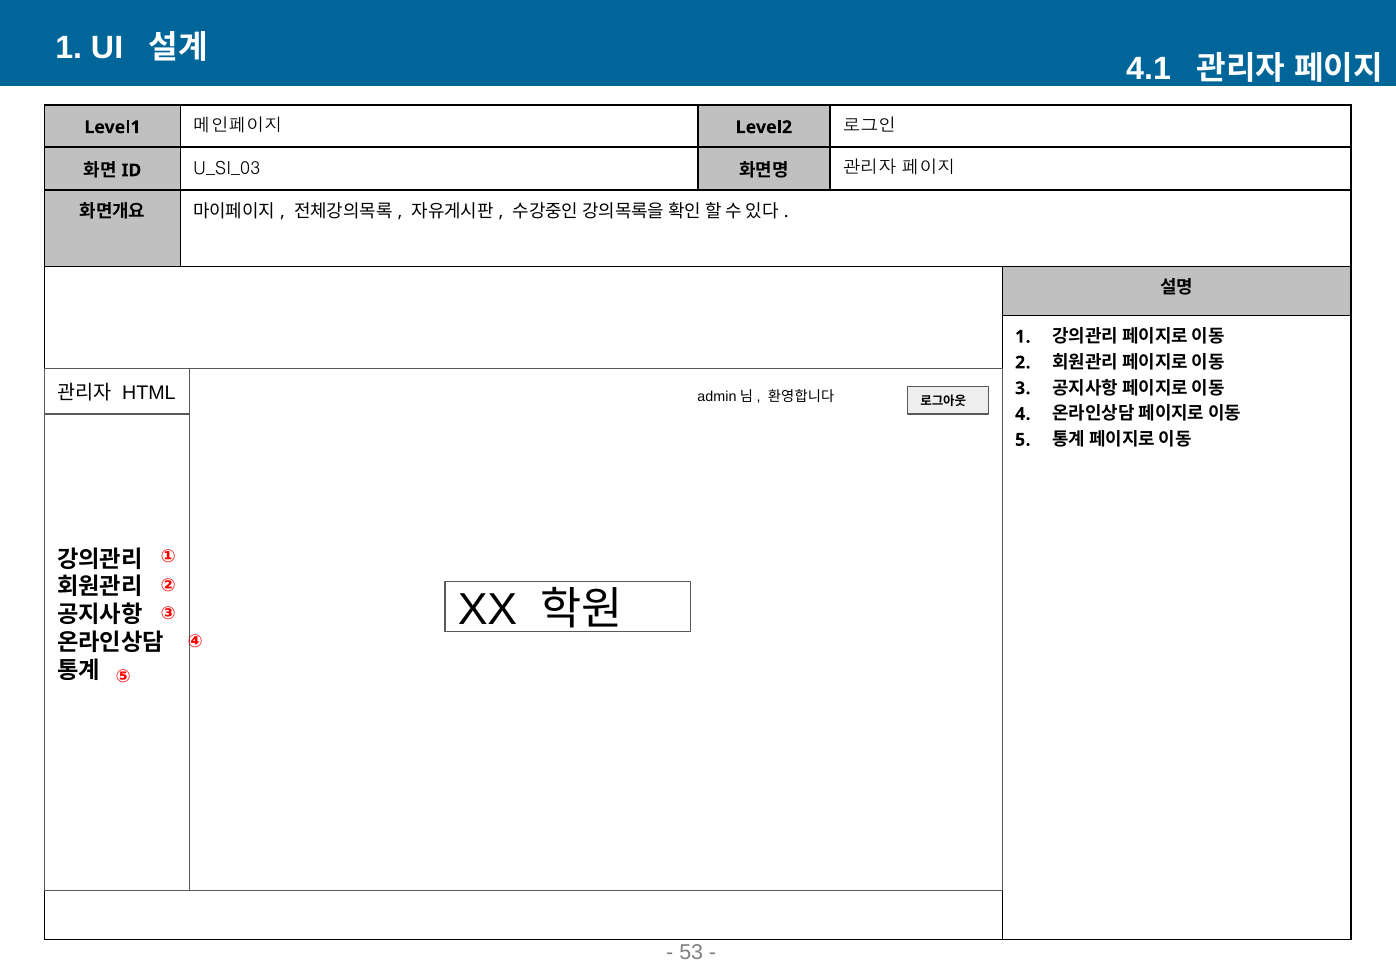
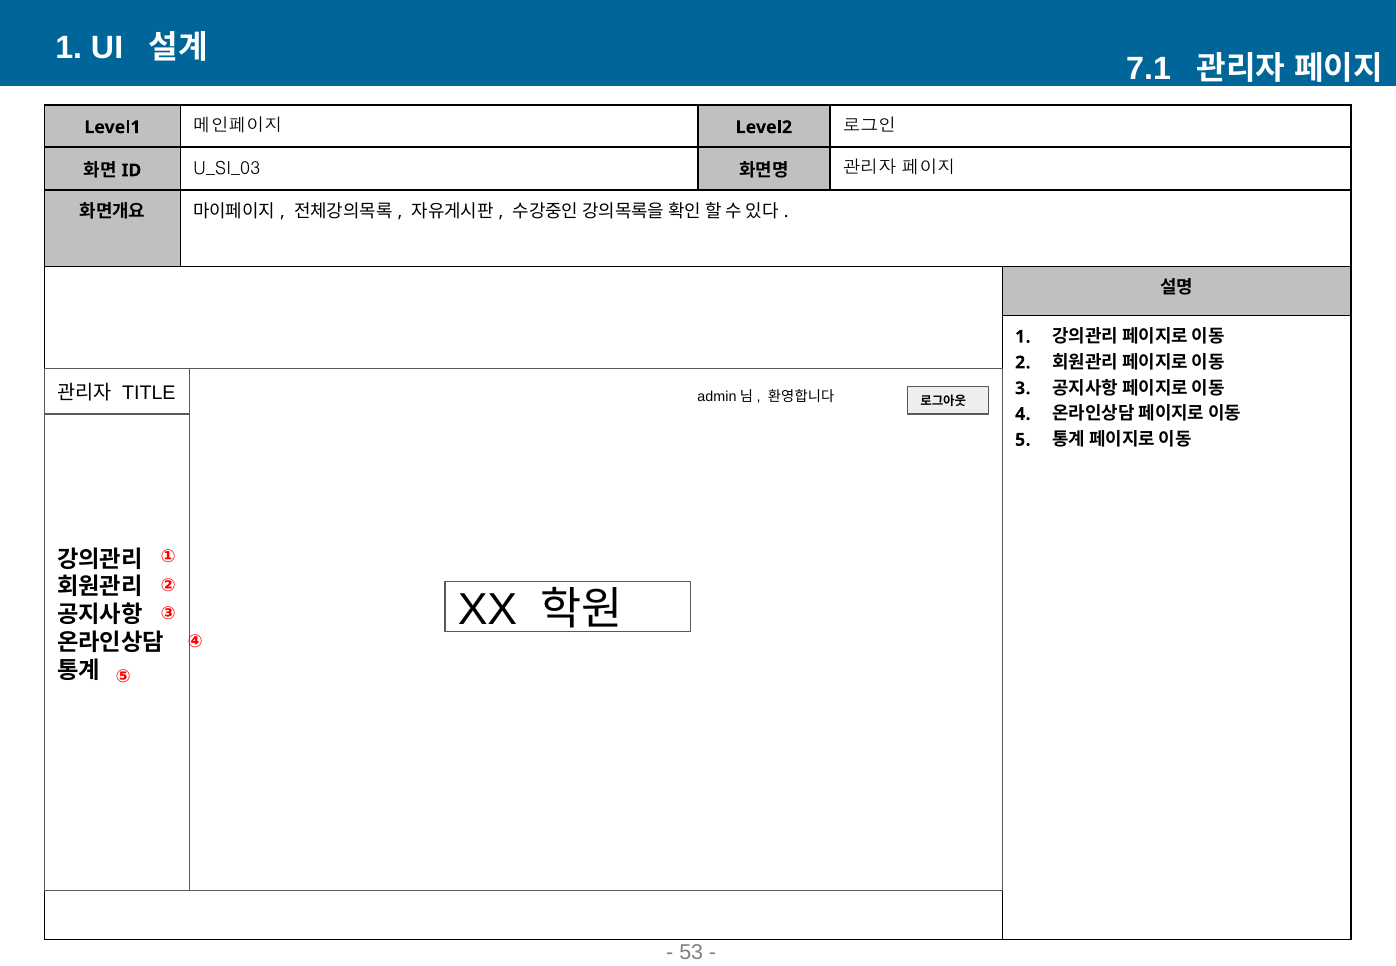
4.1: 4.1 -> 7.1
HTML: HTML -> TITLE
